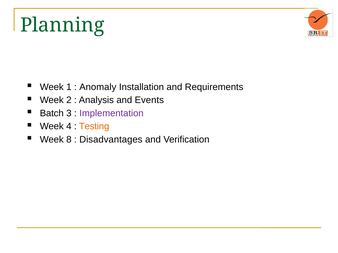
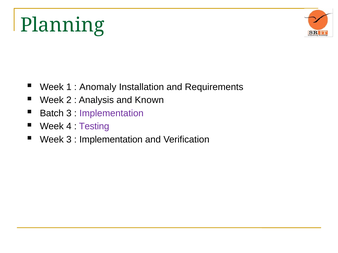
Events: Events -> Known
Testing colour: orange -> purple
Week 8: 8 -> 3
Disadvantages at (111, 140): Disadvantages -> Implementation
